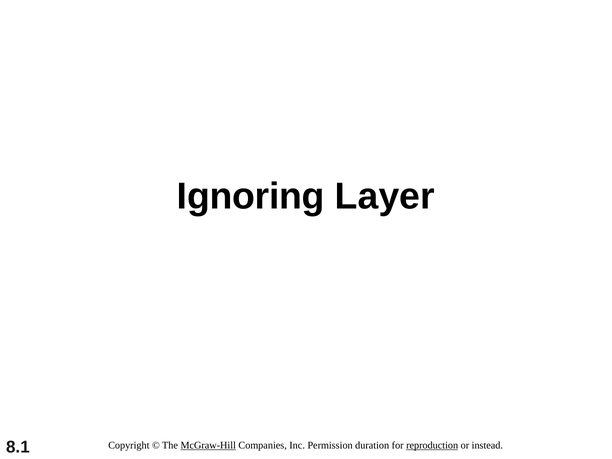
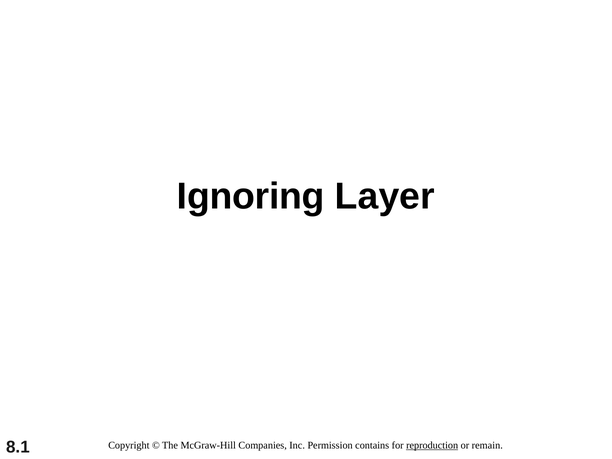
McGraw-Hill underline: present -> none
duration: duration -> contains
instead: instead -> remain
